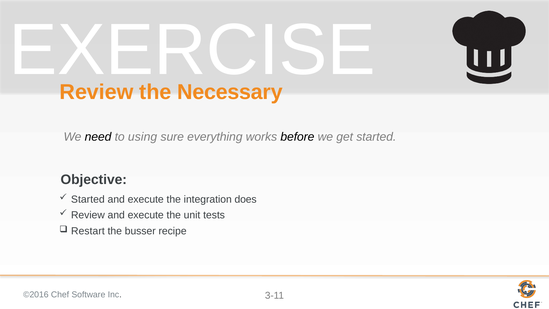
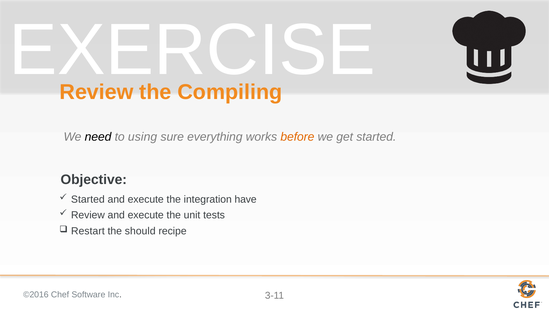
Necessary: Necessary -> Compiling
before colour: black -> orange
does: does -> have
busser: busser -> should
